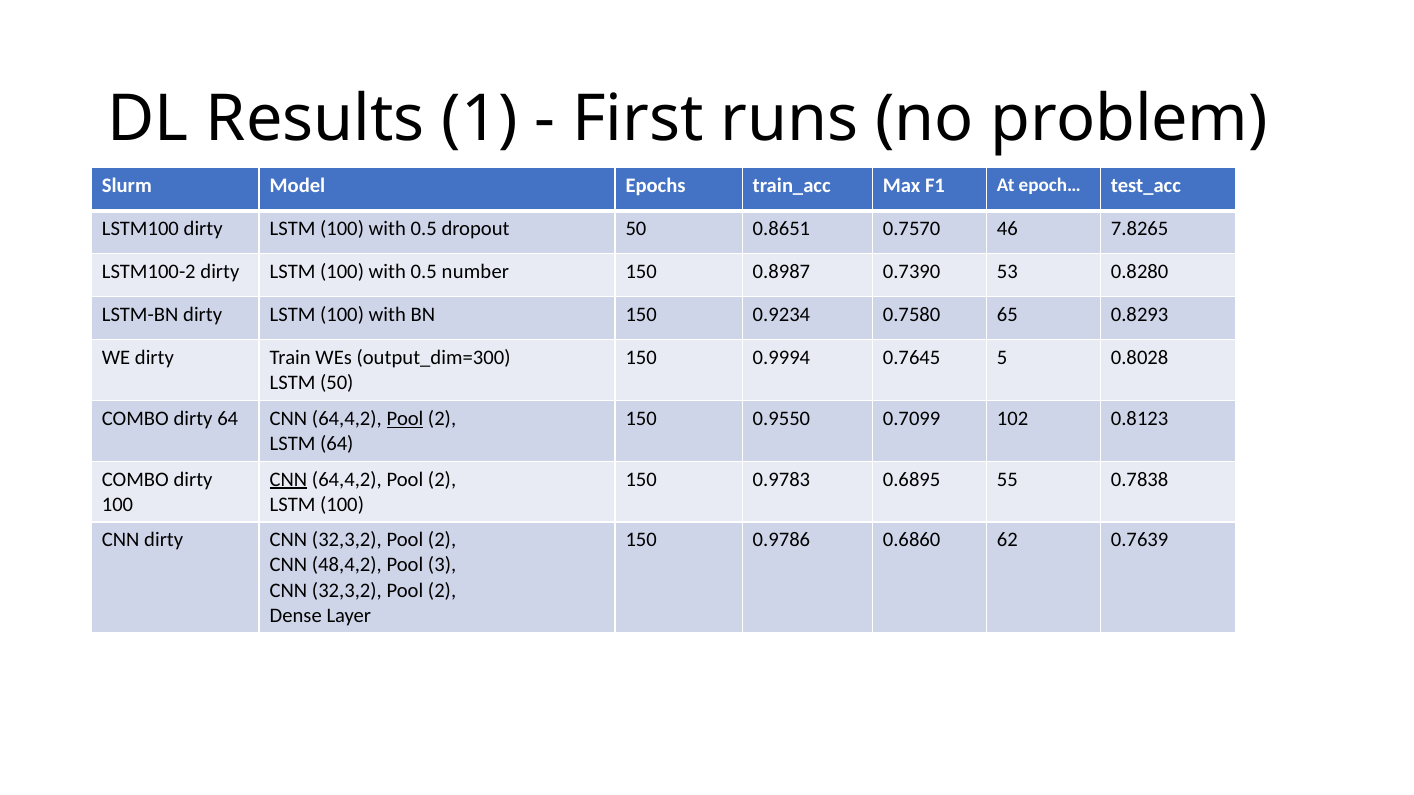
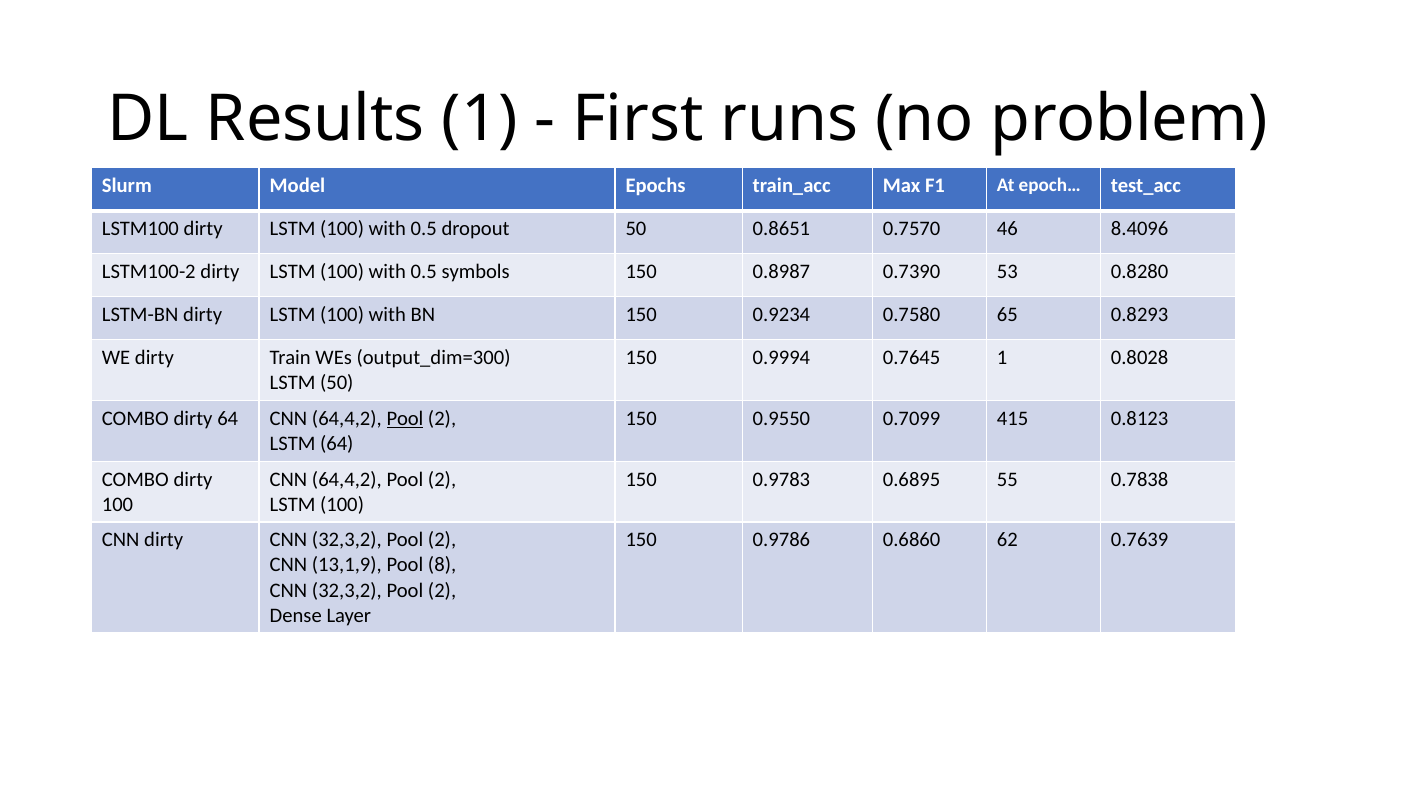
7.8265: 7.8265 -> 8.4096
number: number -> symbols
0.7645 5: 5 -> 1
102: 102 -> 415
CNN at (288, 479) underline: present -> none
48,4,2: 48,4,2 -> 13,1,9
3: 3 -> 8
